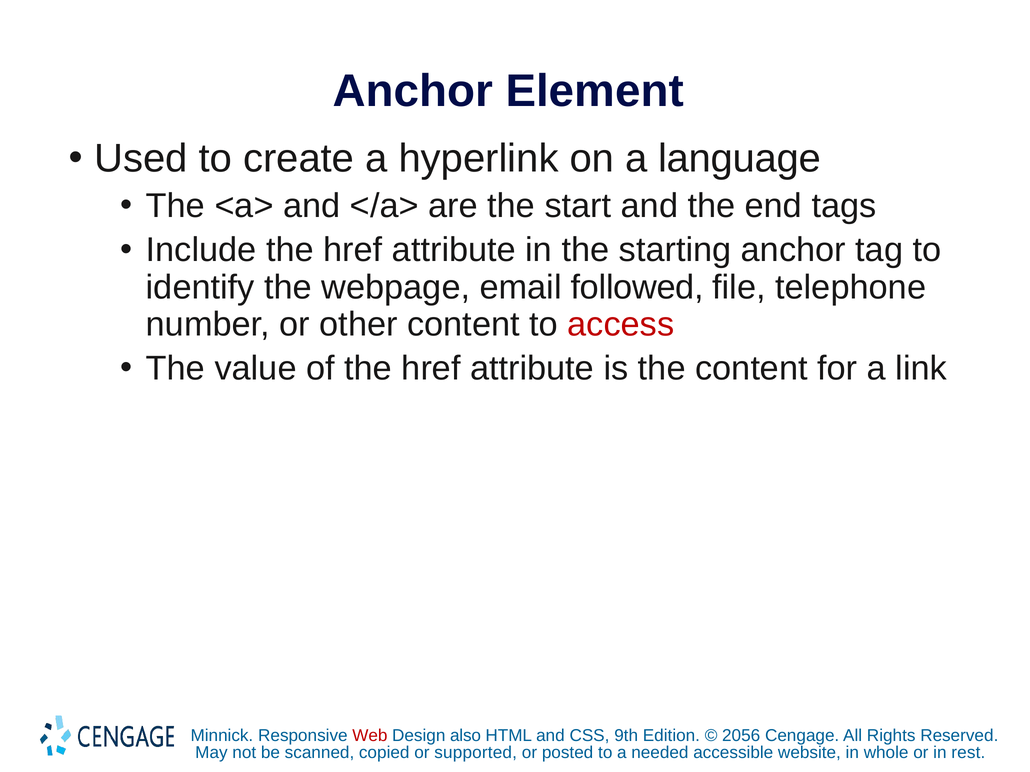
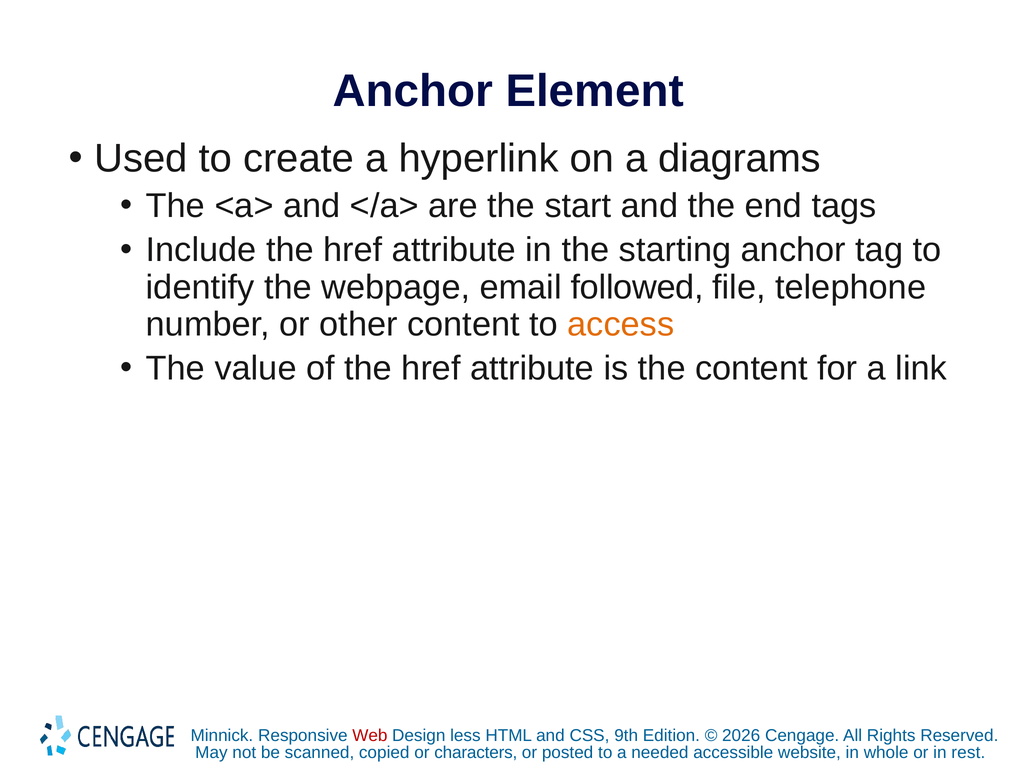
language: language -> diagrams
access colour: red -> orange
also: also -> less
2056: 2056 -> 2026
supported: supported -> characters
